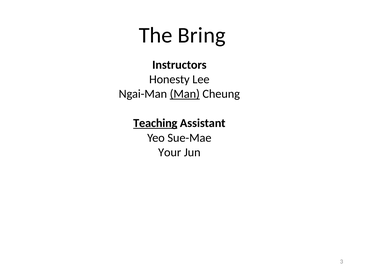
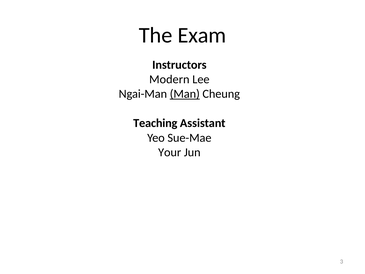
Bring: Bring -> Exam
Honesty: Honesty -> Modern
Teaching underline: present -> none
